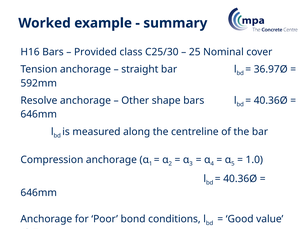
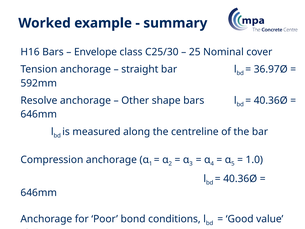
Provided: Provided -> Envelope
